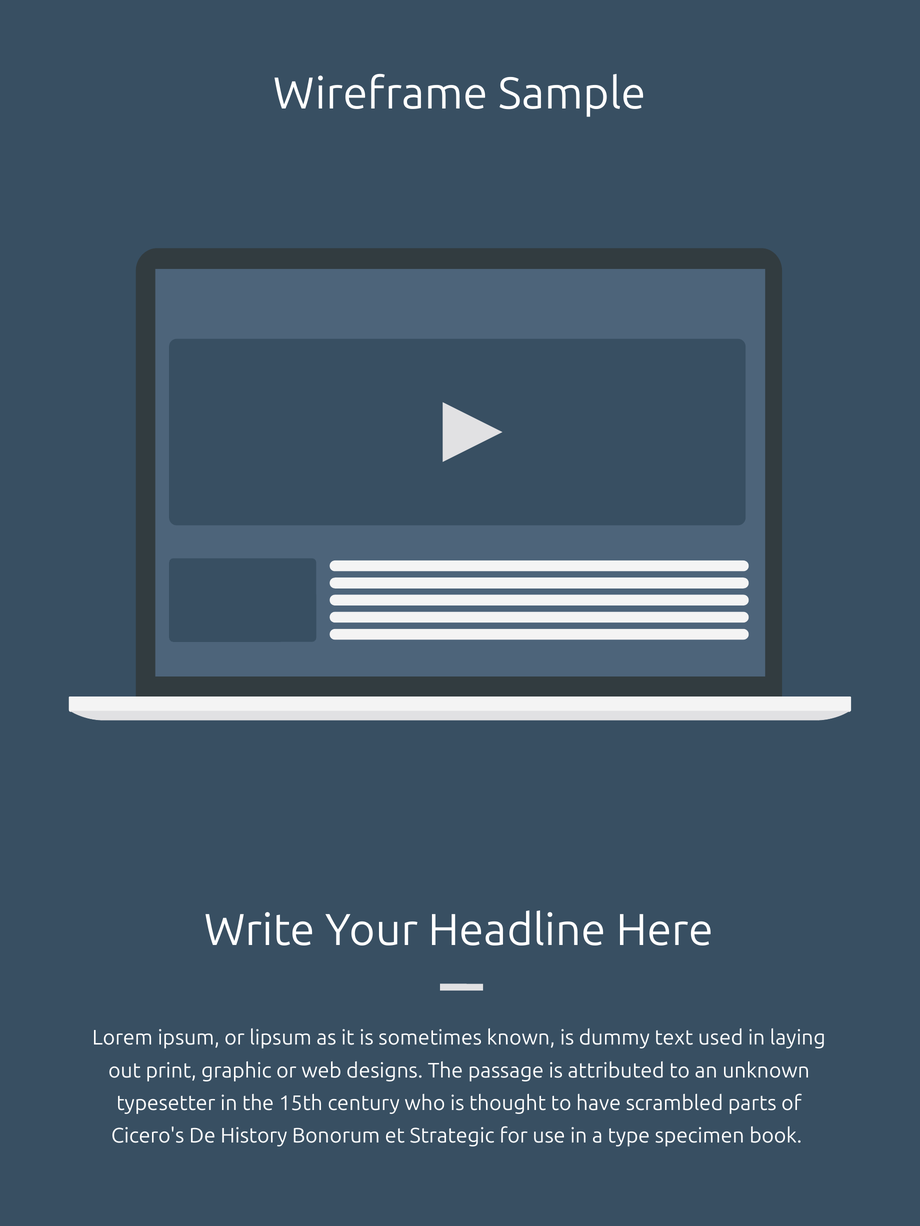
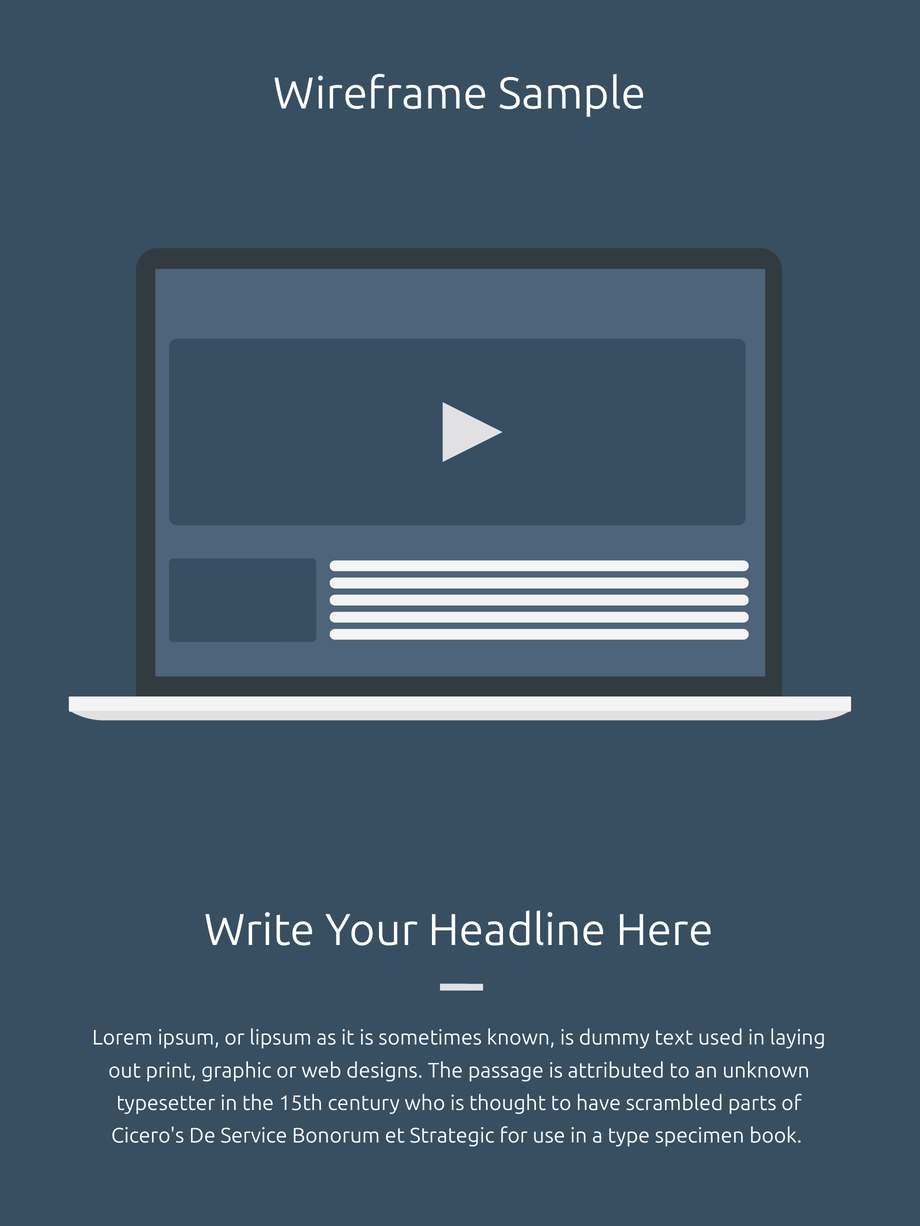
History: History -> Service
